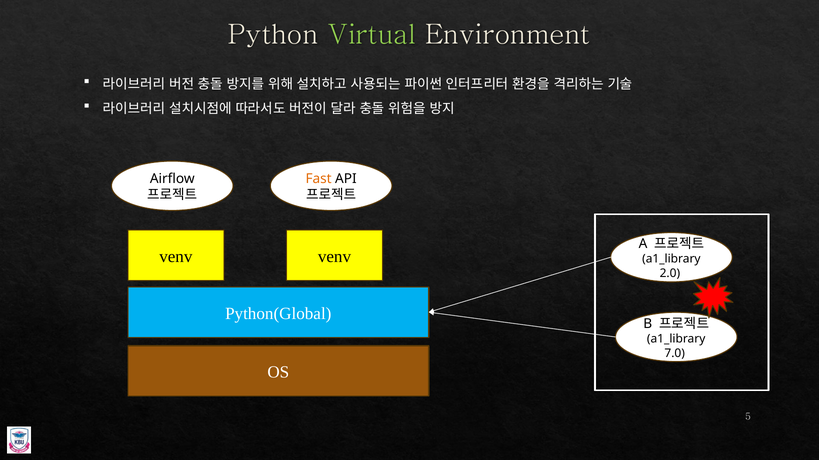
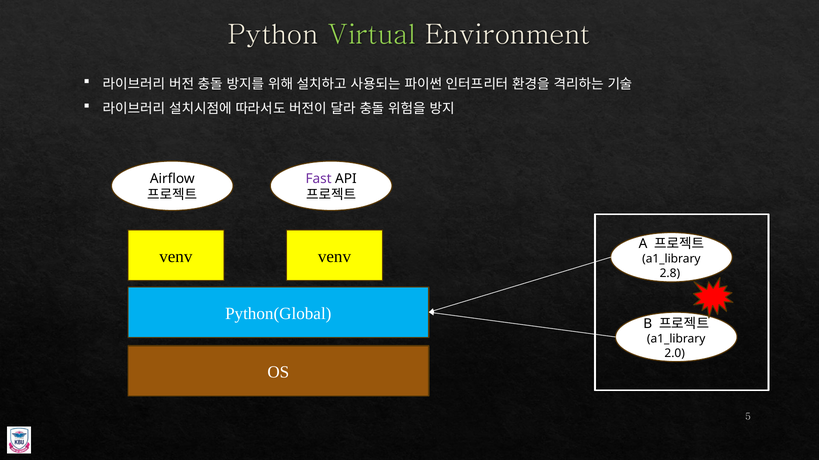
Fast colour: orange -> purple
2.0: 2.0 -> 2.8
7.0: 7.0 -> 2.0
